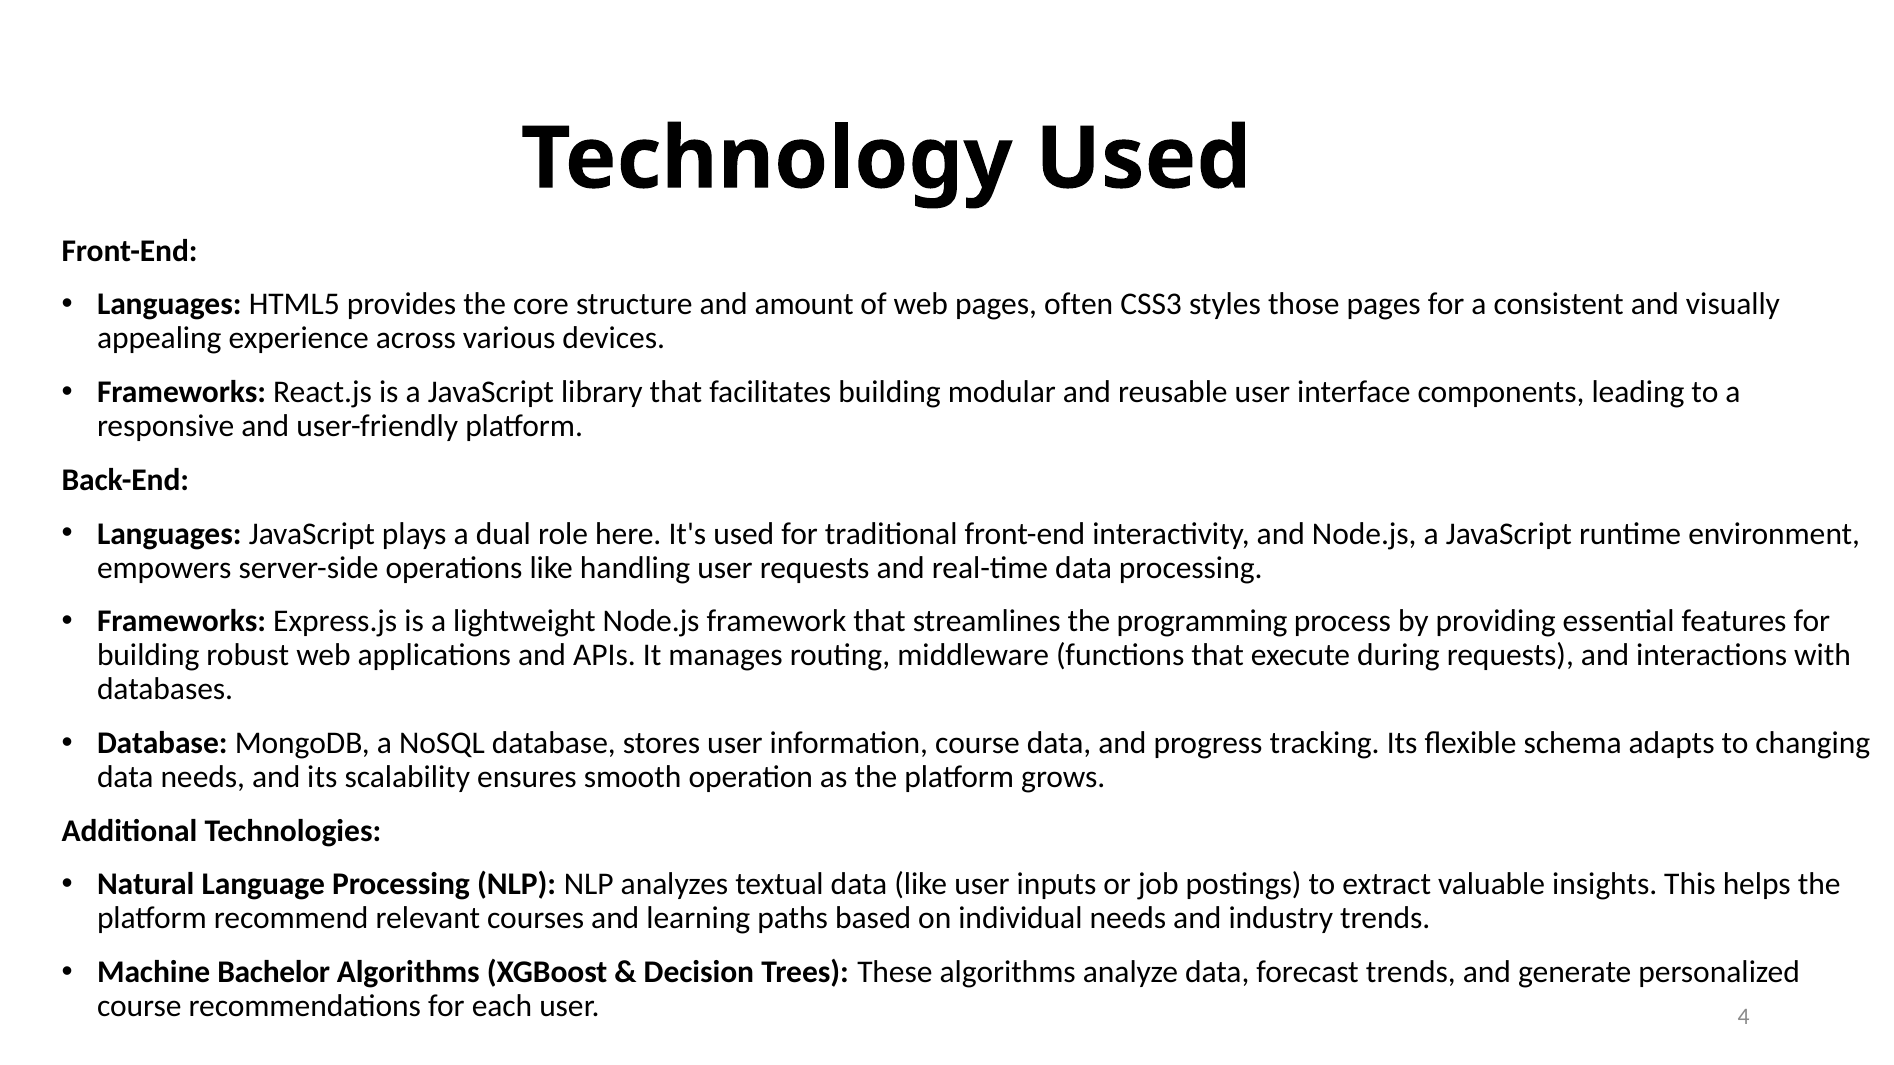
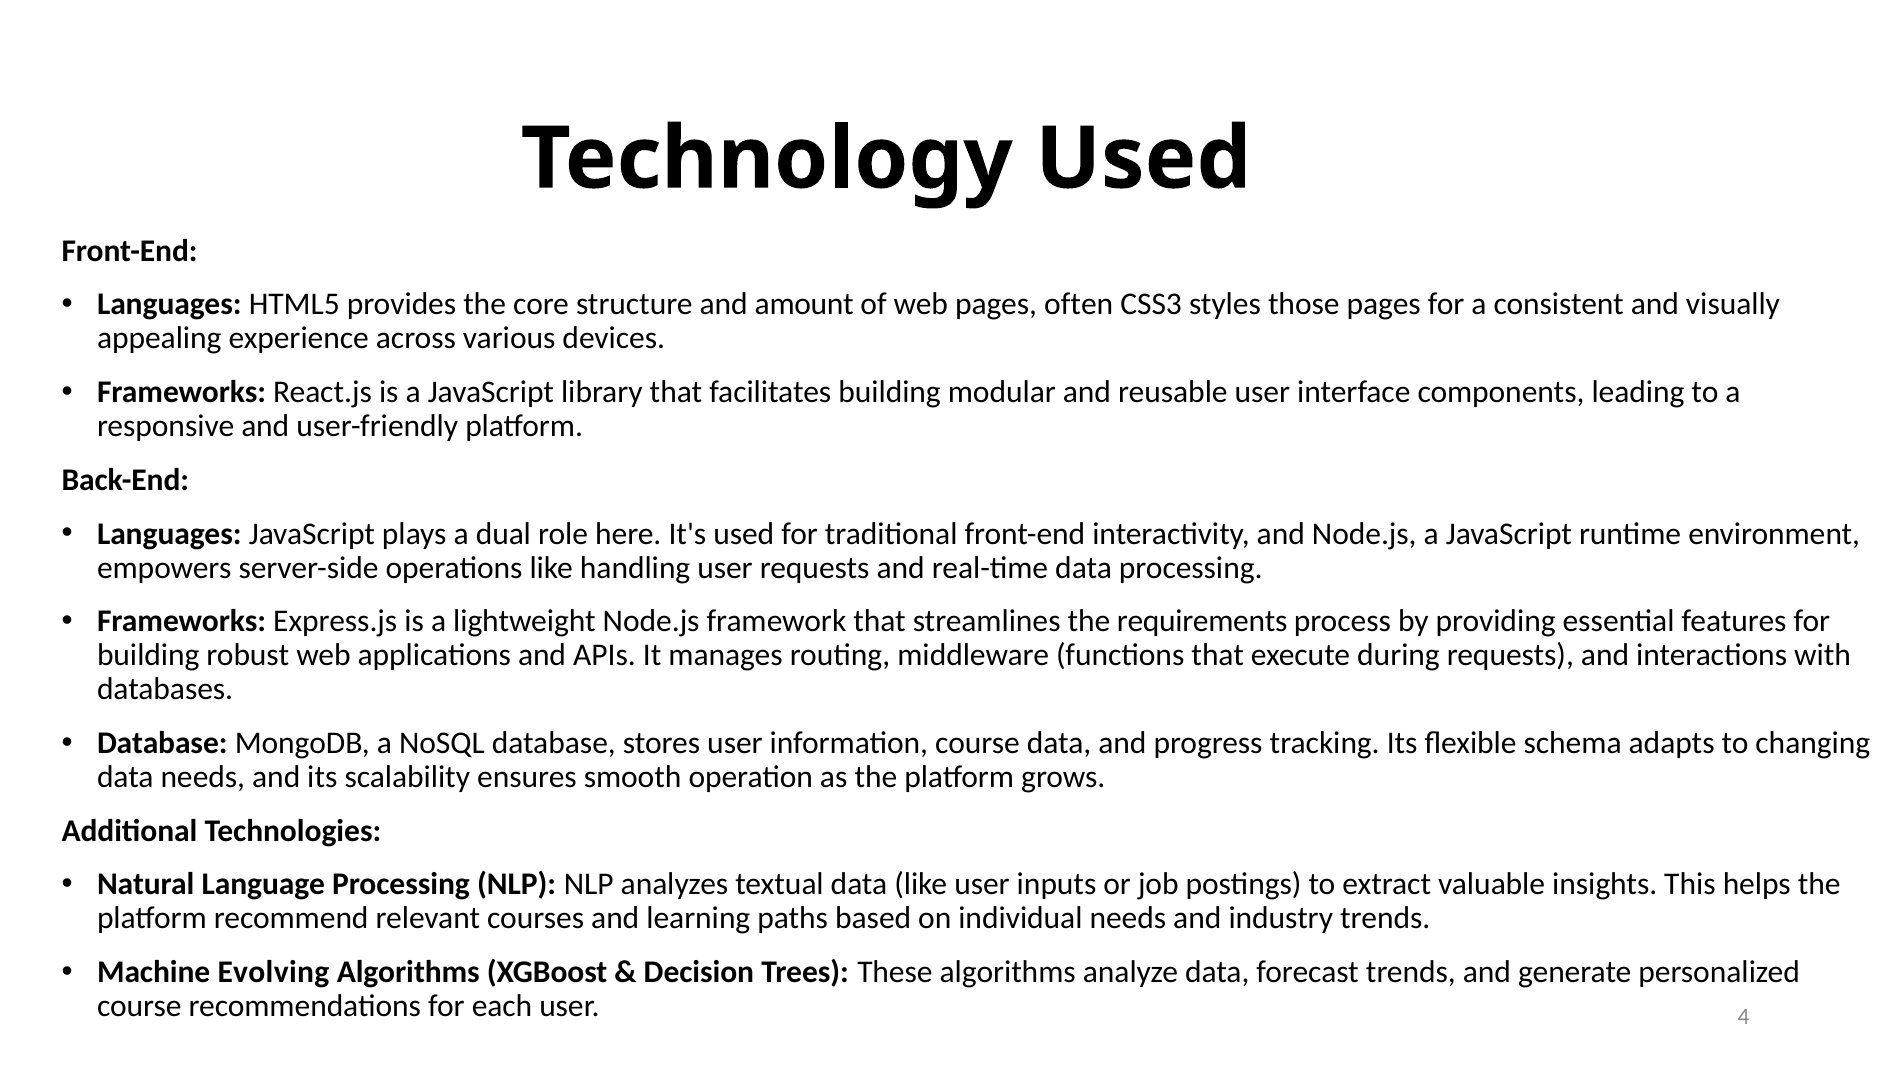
programming: programming -> requirements
Bachelor: Bachelor -> Evolving
